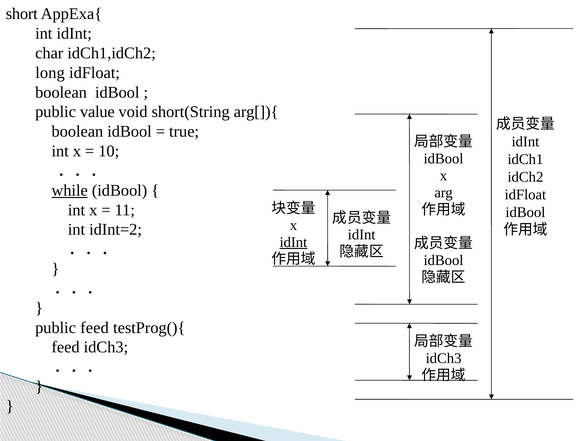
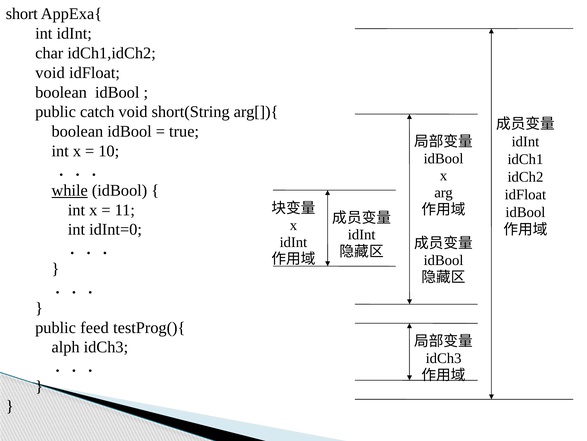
long at (50, 73): long -> void
value: value -> catch
idInt=2: idInt=2 -> idInt=0
idInt at (293, 242) underline: present -> none
feed at (66, 347): feed -> alph
